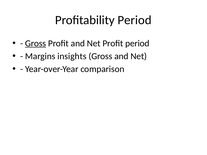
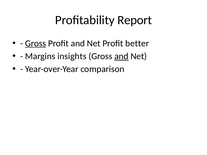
Profitability Period: Period -> Report
Profit period: period -> better
and at (121, 56) underline: none -> present
